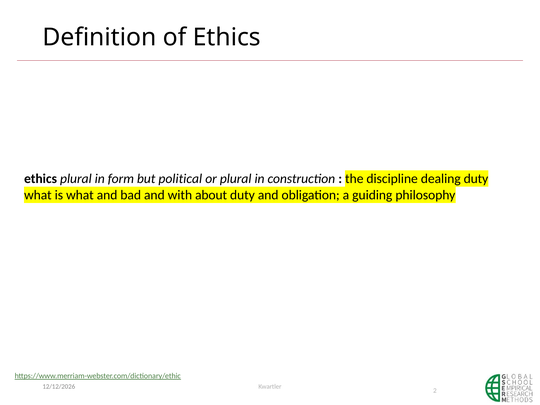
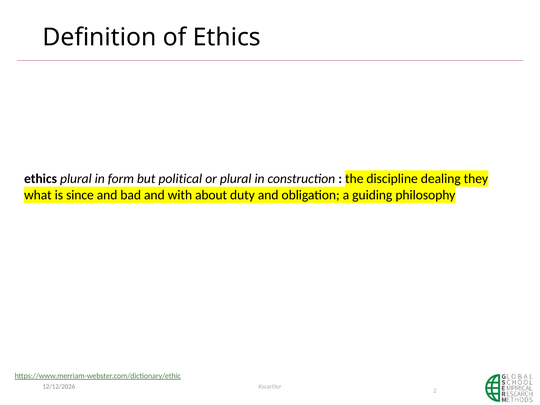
dealing duty: duty -> they
is what: what -> since
